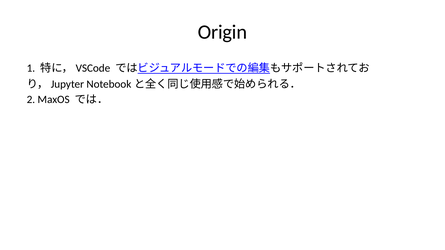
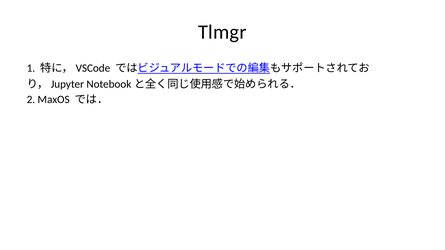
Origin: Origin -> Tlmgr
